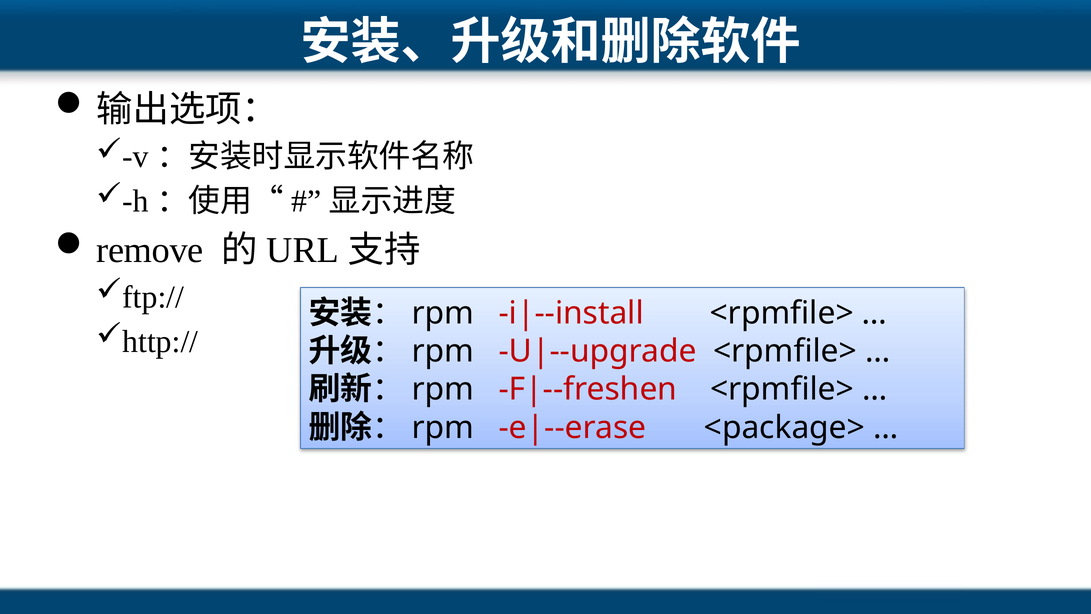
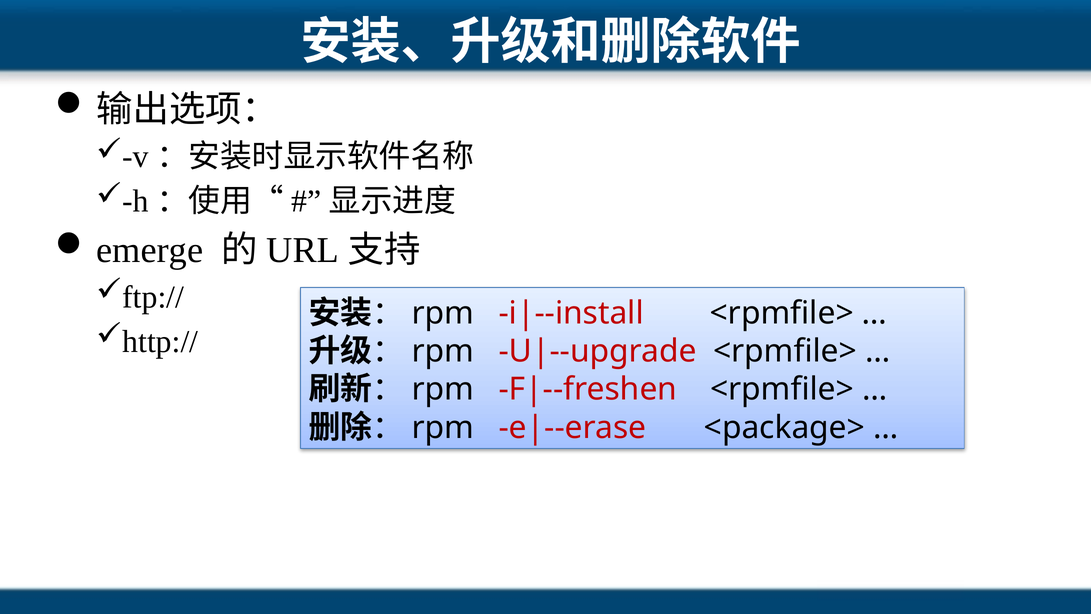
remove: remove -> emerge
